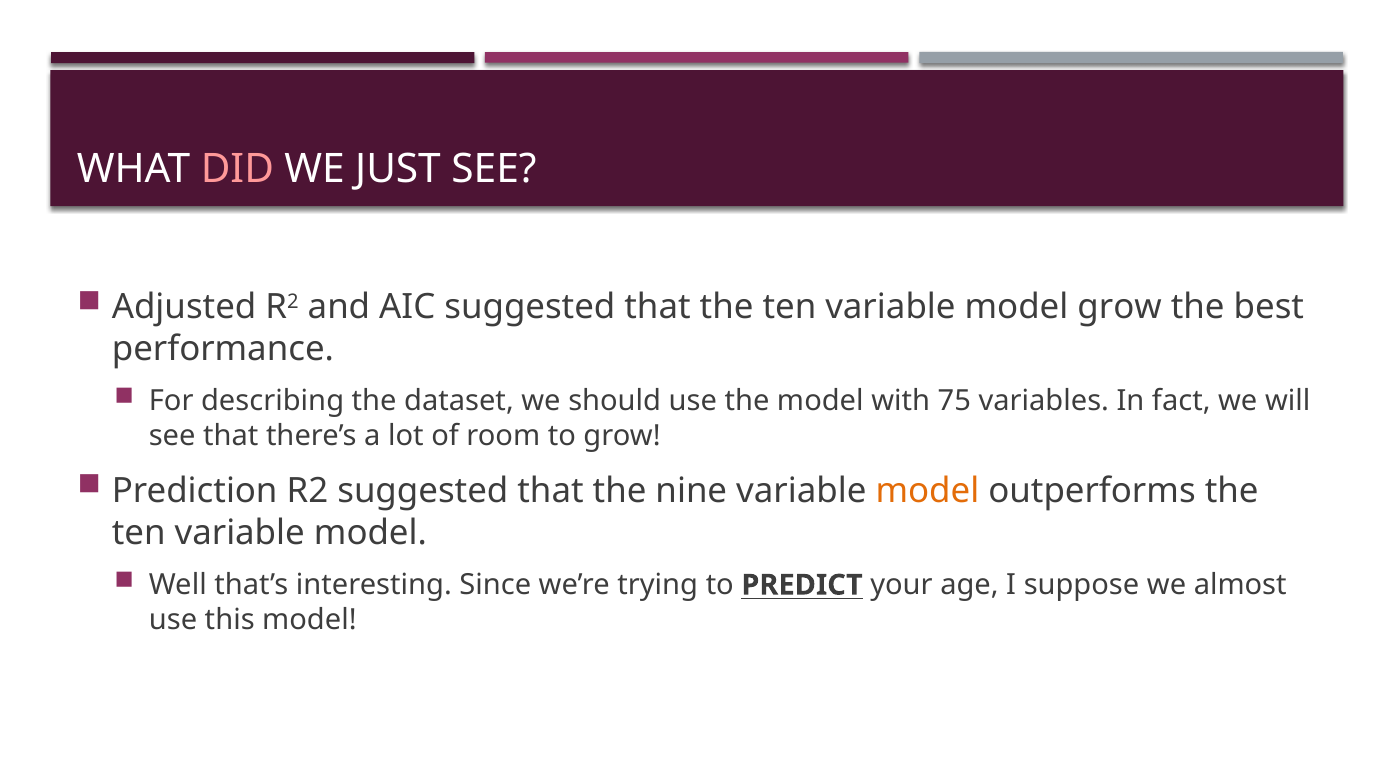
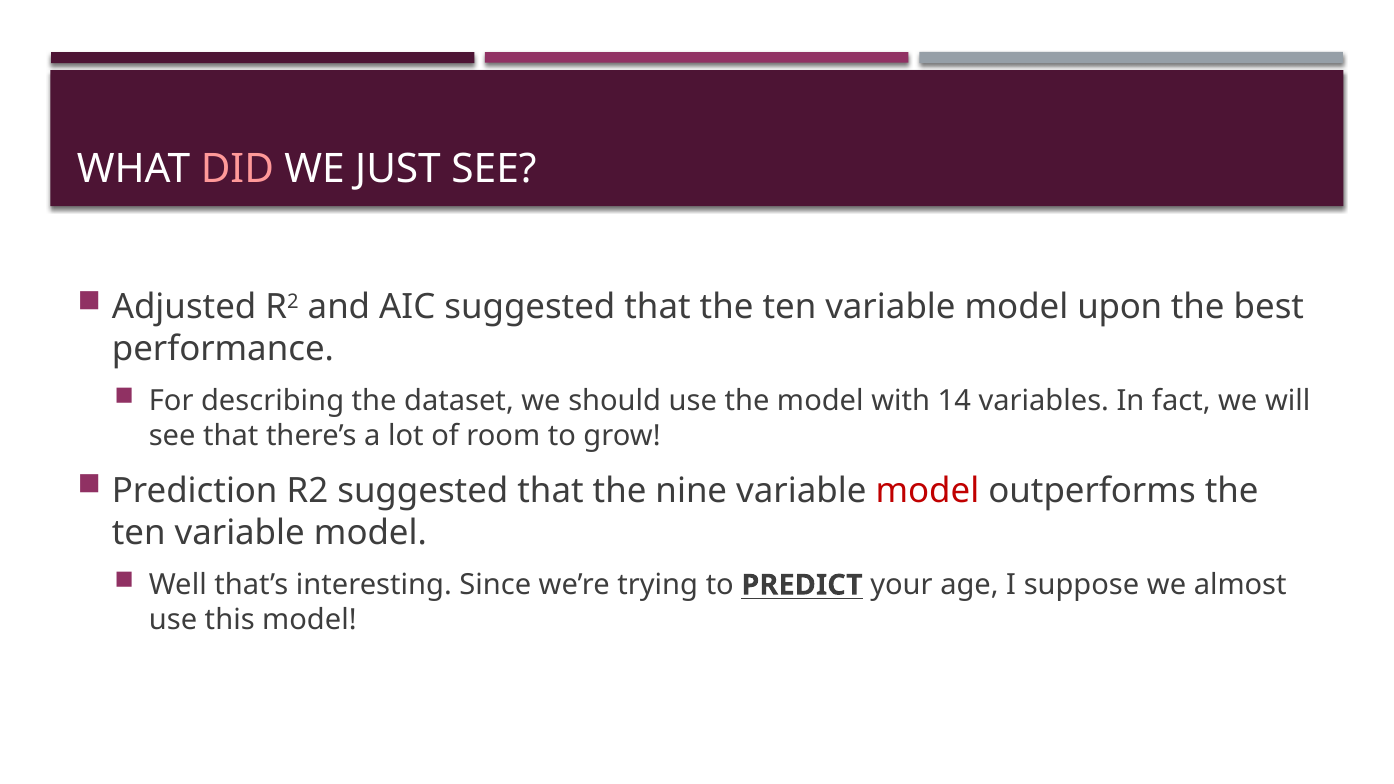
model grow: grow -> upon
75: 75 -> 14
model at (927, 491) colour: orange -> red
